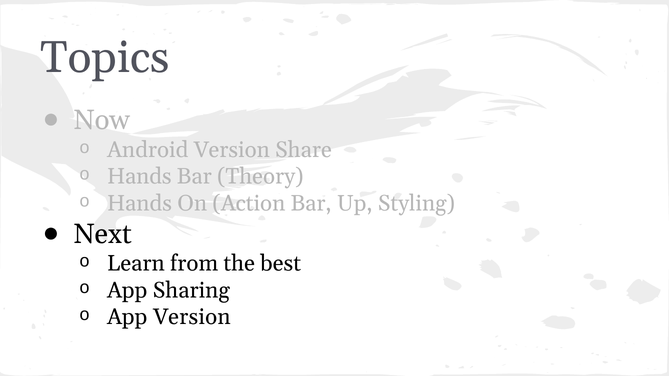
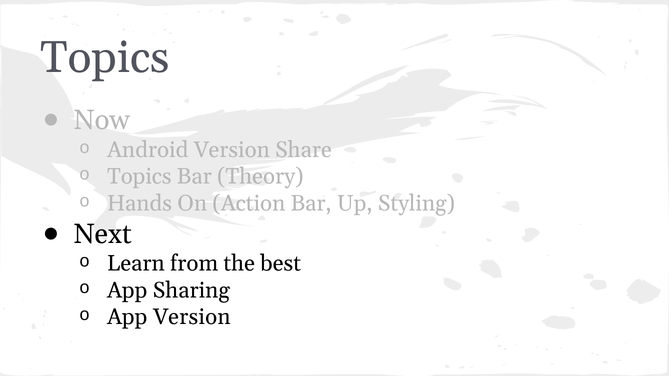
Hands at (139, 177): Hands -> Topics
